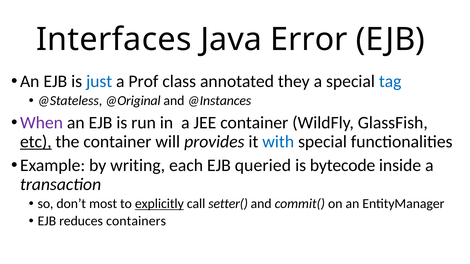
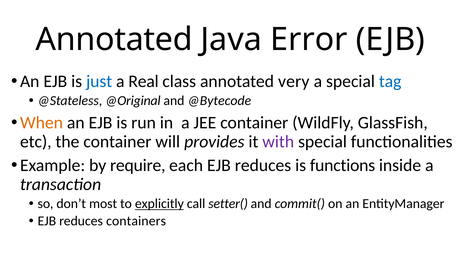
Interfaces at (114, 39): Interfaces -> Annotated
Prof: Prof -> Real
they: they -> very
@Instances: @Instances -> @Bytecode
When colour: purple -> orange
etc underline: present -> none
with colour: blue -> purple
writing: writing -> require
each EJB queried: queried -> reduces
bytecode: bytecode -> functions
